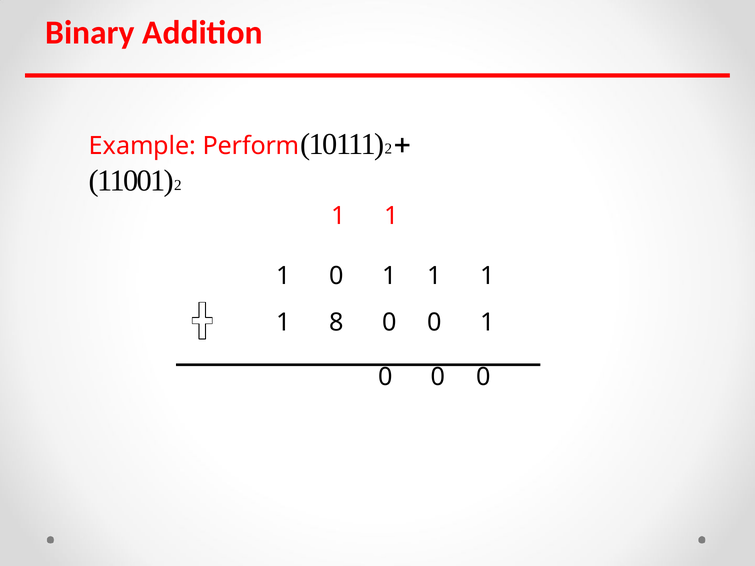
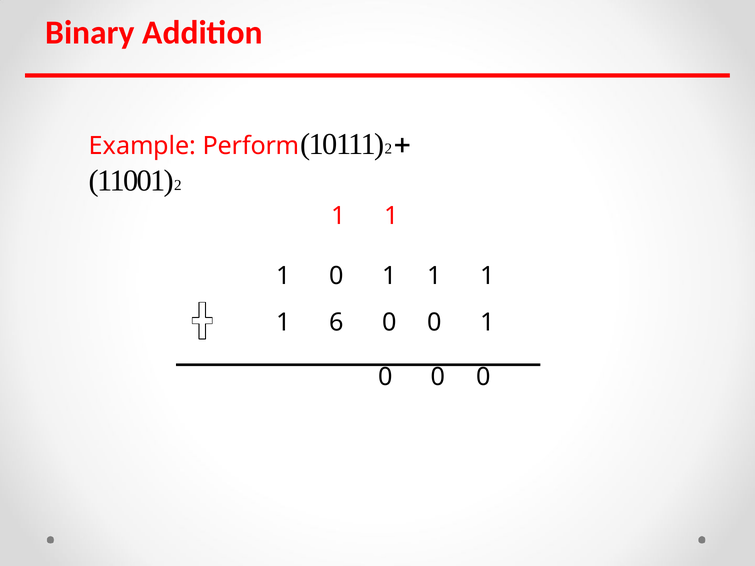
8: 8 -> 6
